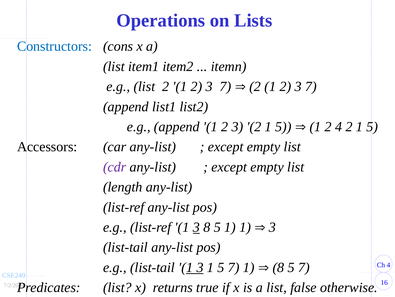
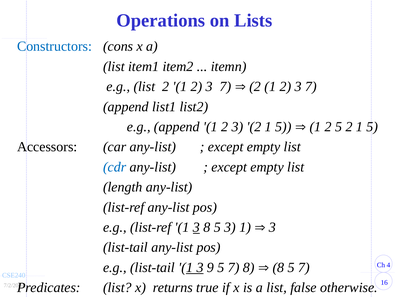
2 4: 4 -> 5
cdr colour: purple -> blue
5 1: 1 -> 3
3 1: 1 -> 9
7 1: 1 -> 8
